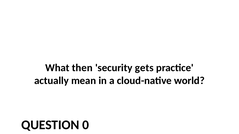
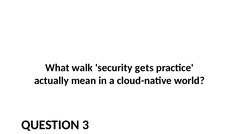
then: then -> walk
0: 0 -> 3
